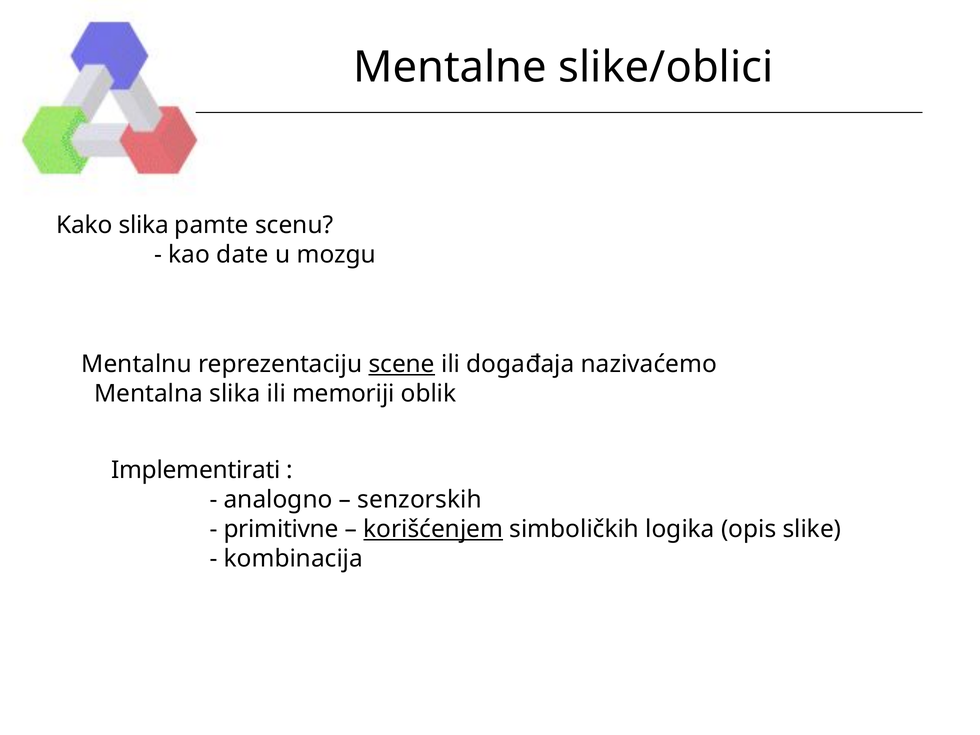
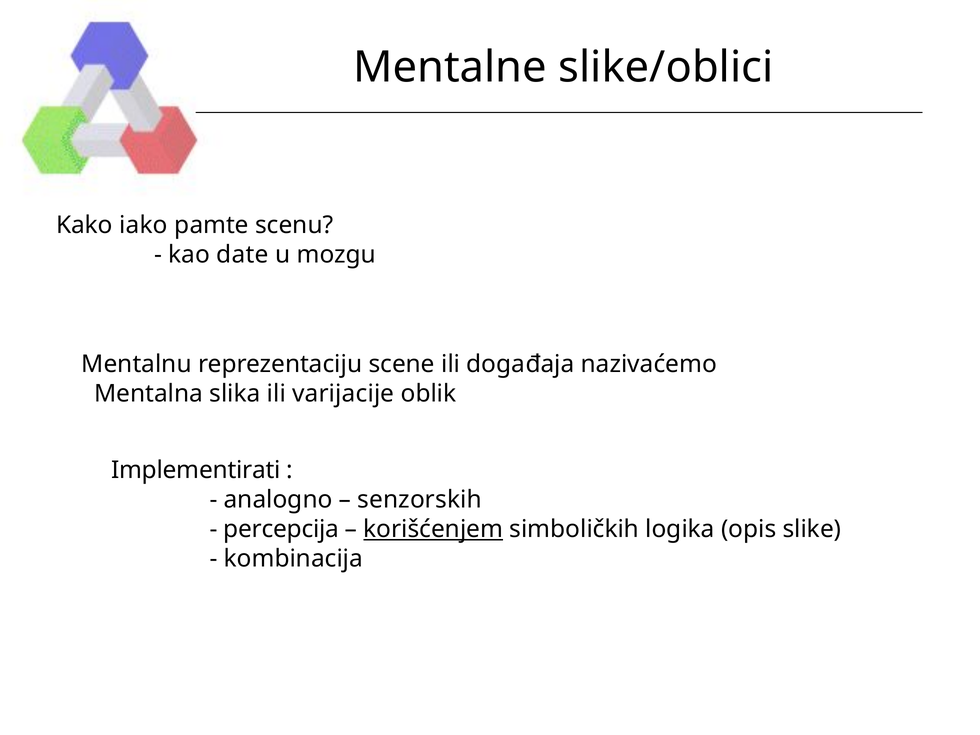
Kako slika: slika -> iako
scene underline: present -> none
memoriji: memoriji -> varijacije
primitivne: primitivne -> percepcija
